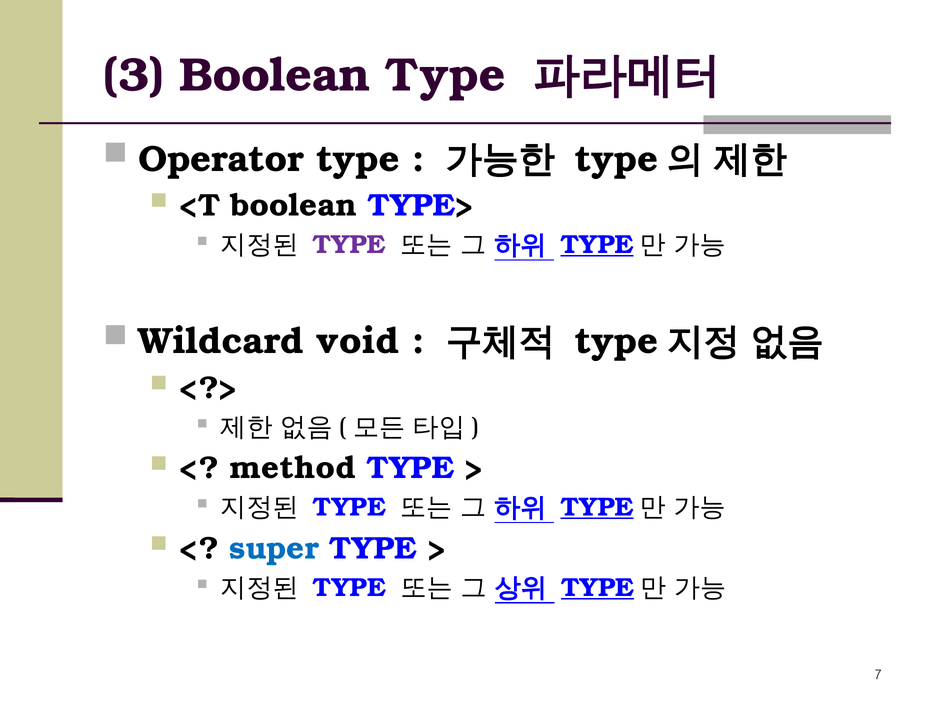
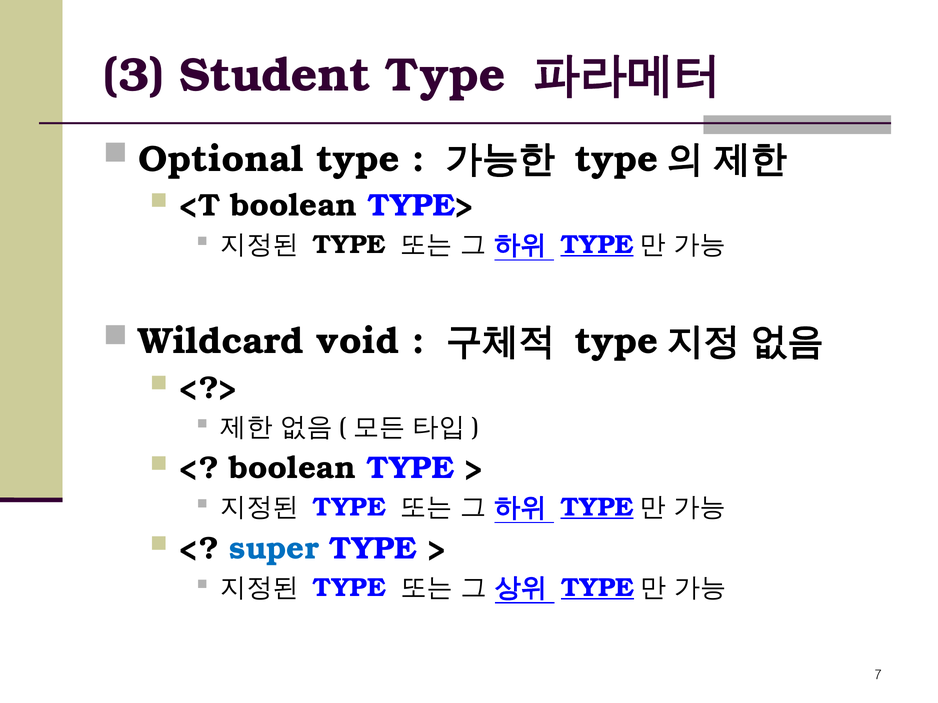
3 Boolean: Boolean -> Student
Operator: Operator -> Optional
TYPE at (349, 245) colour: purple -> black
method at (293, 469): method -> boolean
